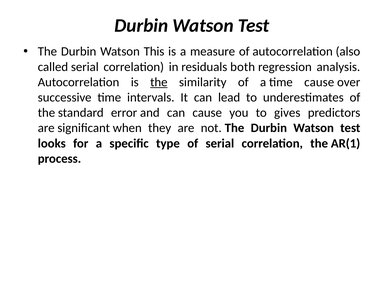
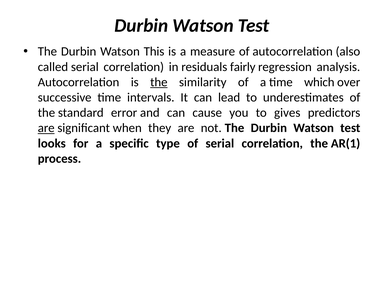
both: both -> fairly
time cause: cause -> which
are at (46, 128) underline: none -> present
